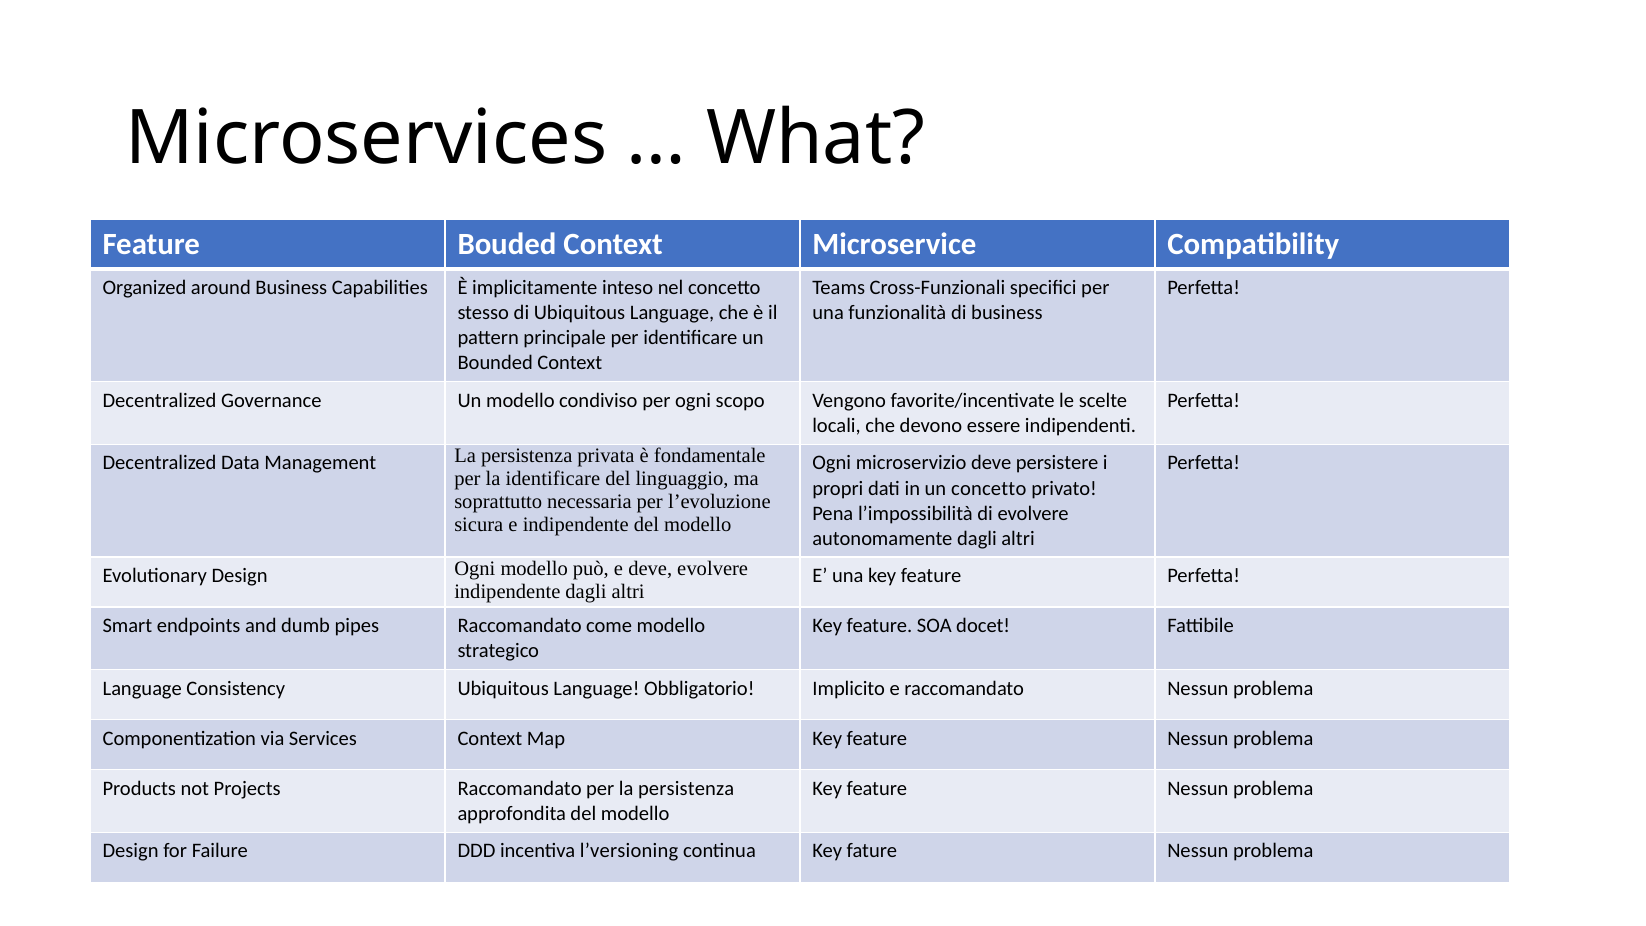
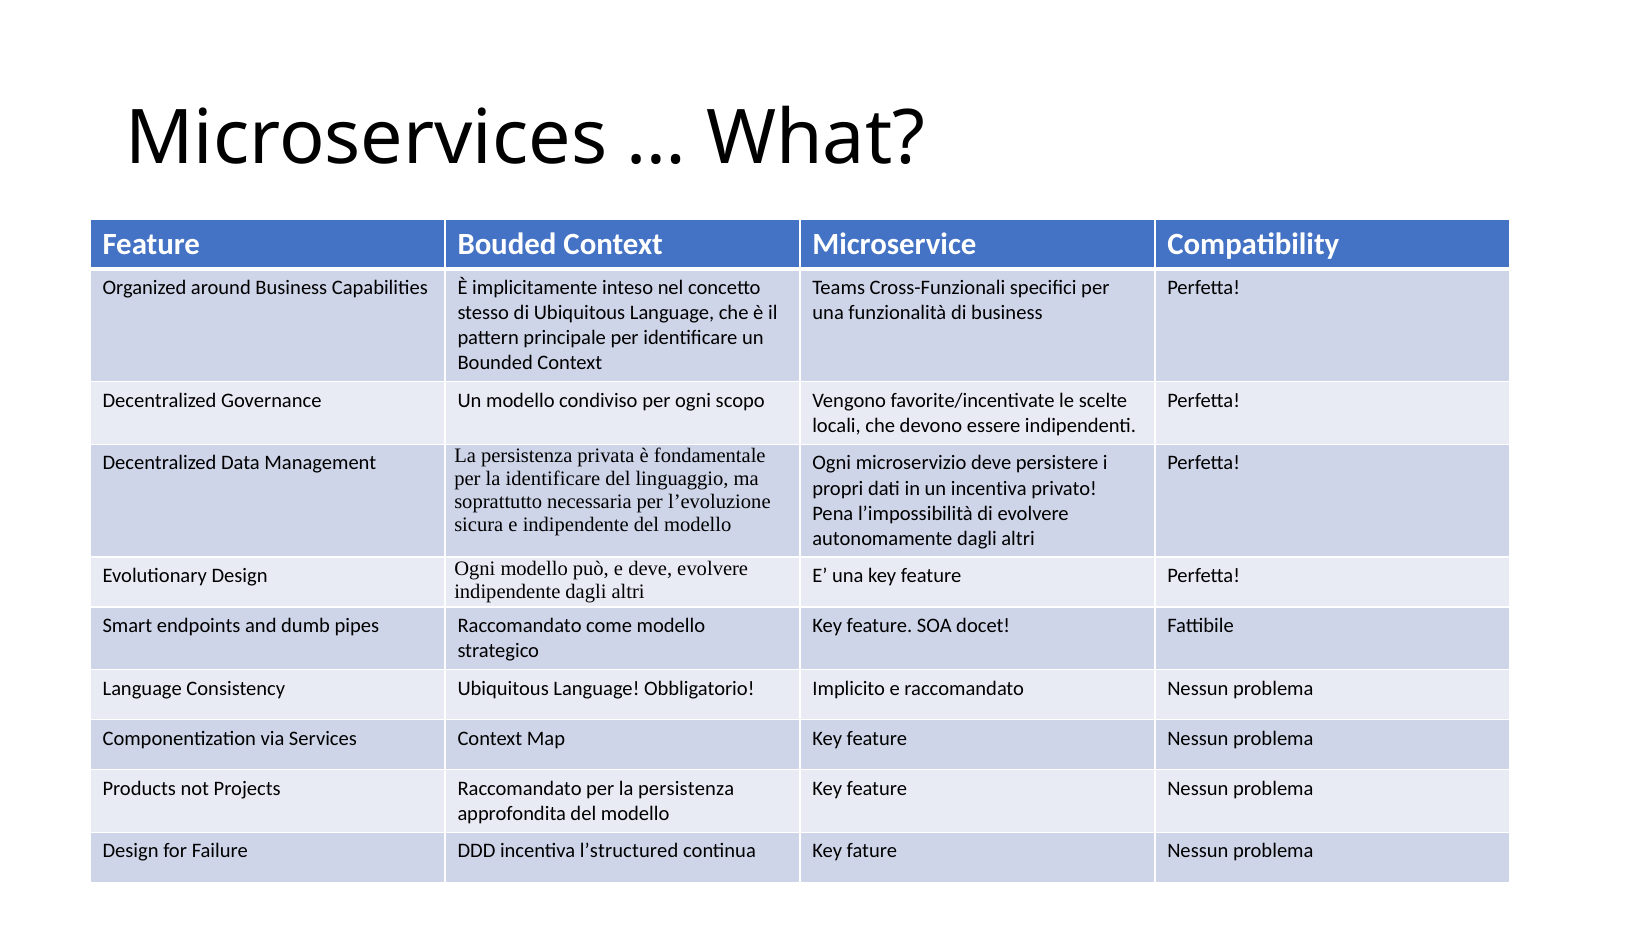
un concetto: concetto -> incentiva
l’versioning: l’versioning -> l’structured
